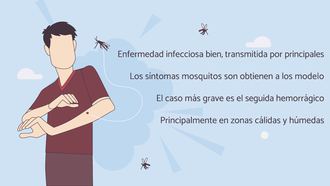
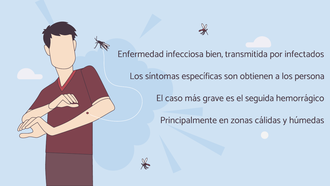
principales: principales -> infectados
mosquitos: mosquitos -> específicas
modelo: modelo -> persona
